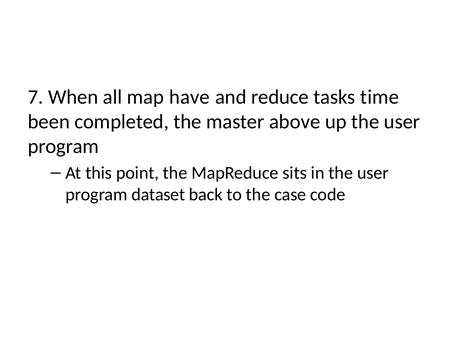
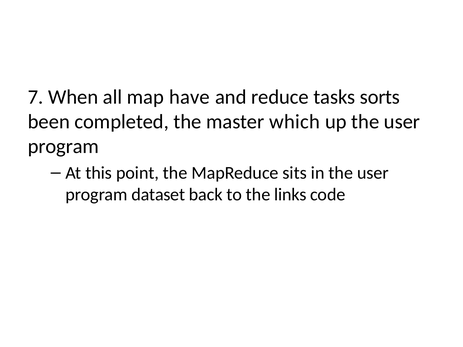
time: time -> sorts
above: above -> which
case: case -> links
